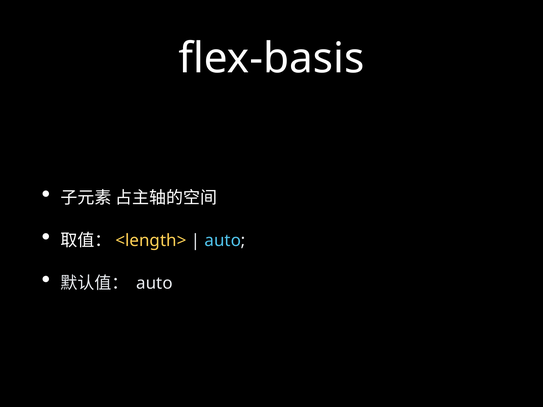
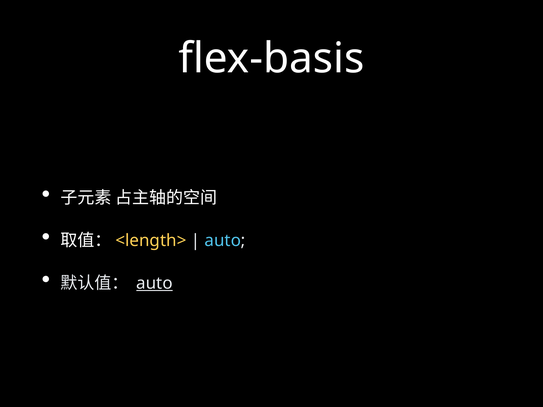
auto at (154, 283) underline: none -> present
